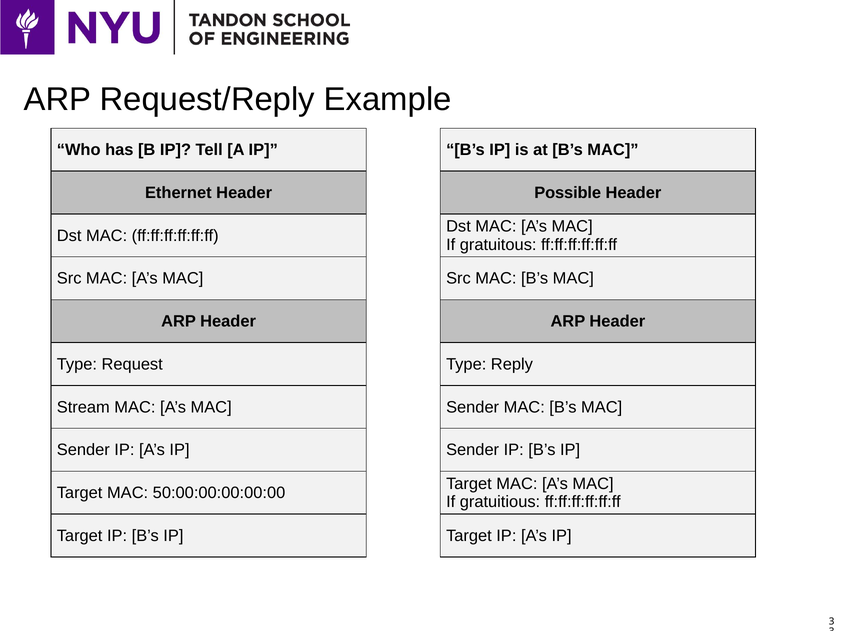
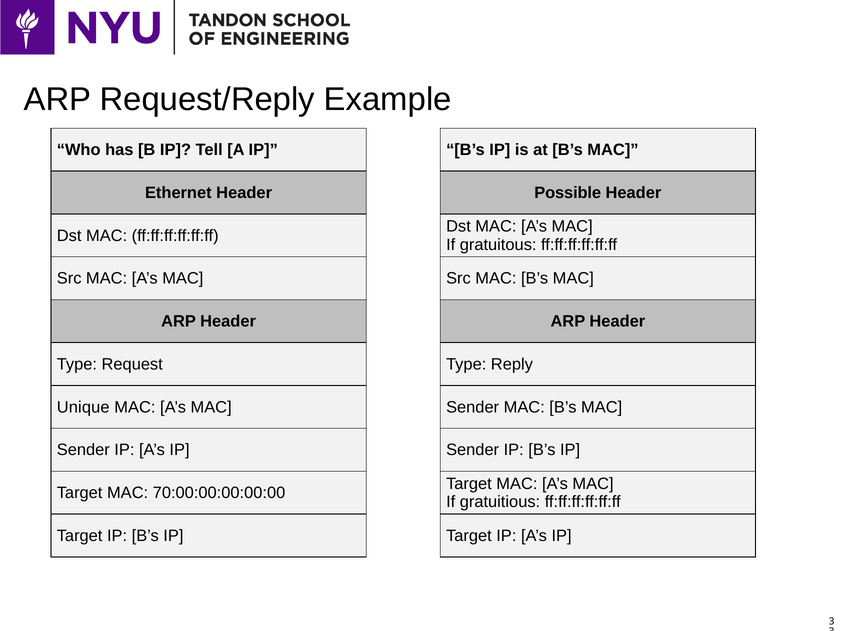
Stream: Stream -> Unique
50:00:00:00:00:00: 50:00:00:00:00:00 -> 70:00:00:00:00:00
